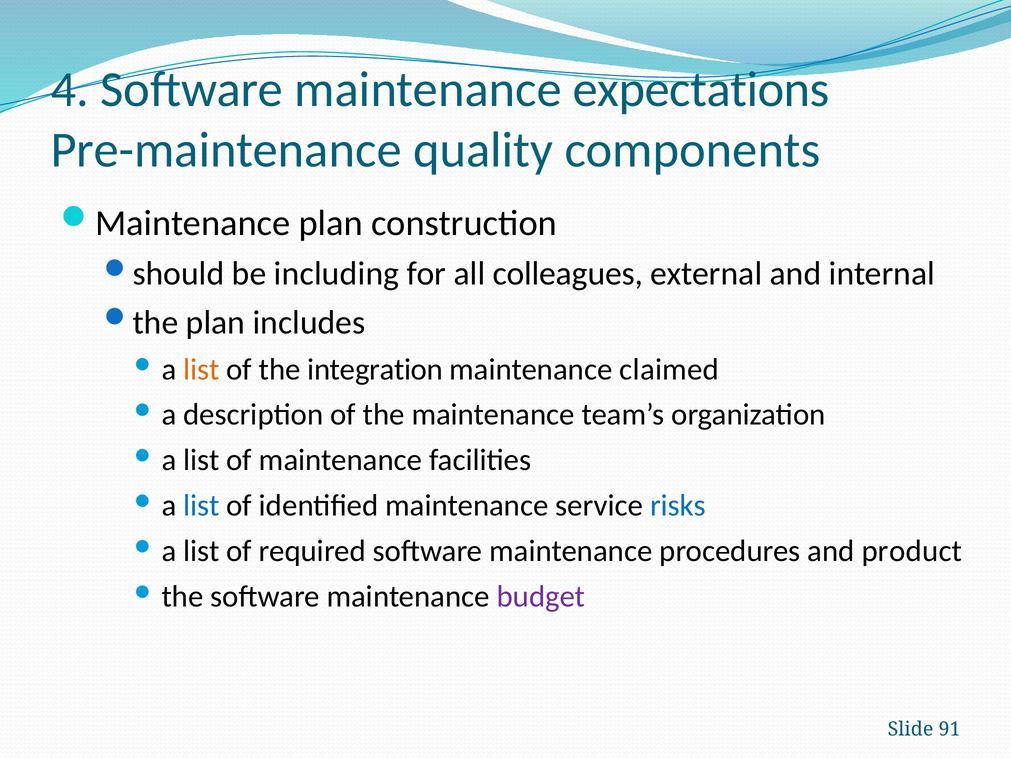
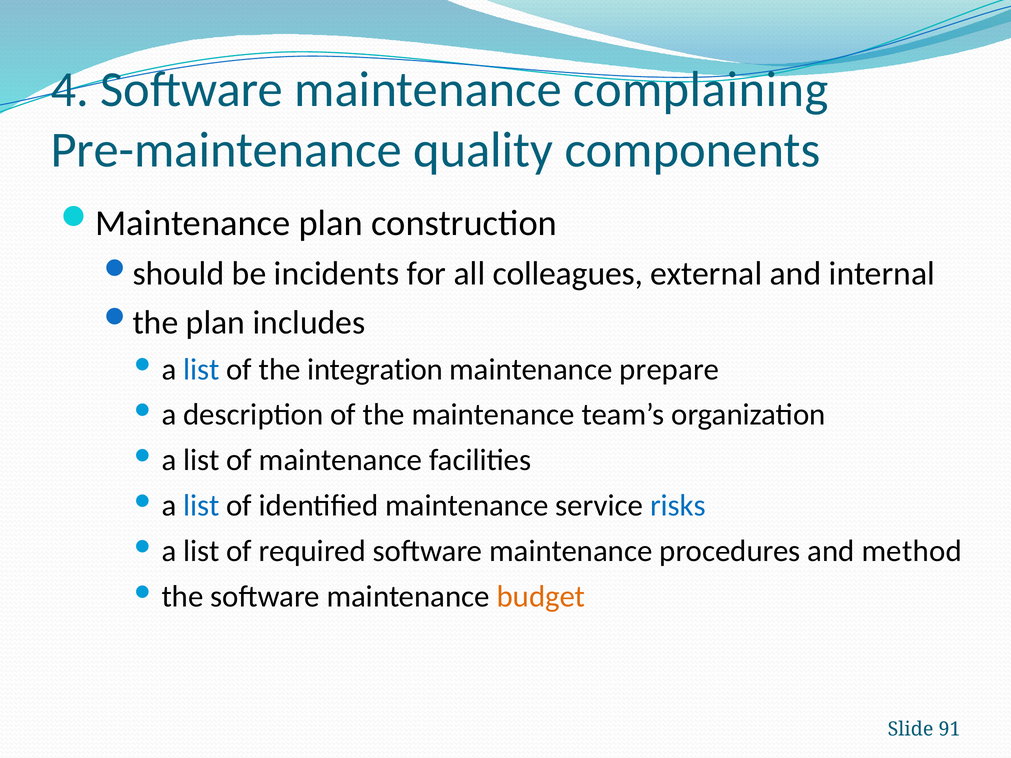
expectations: expectations -> complaining
including: including -> incidents
list at (201, 369) colour: orange -> blue
claimed: claimed -> prepare
product: product -> method
budget colour: purple -> orange
